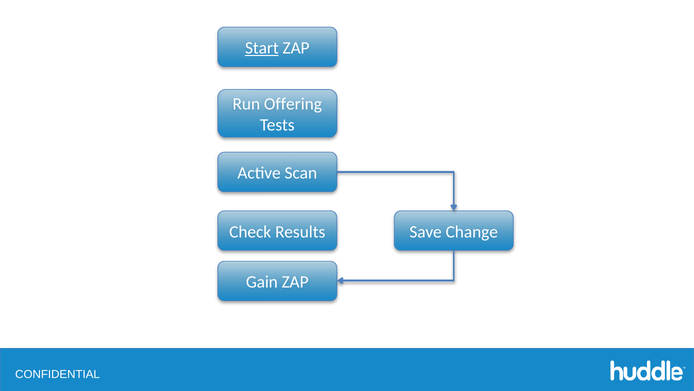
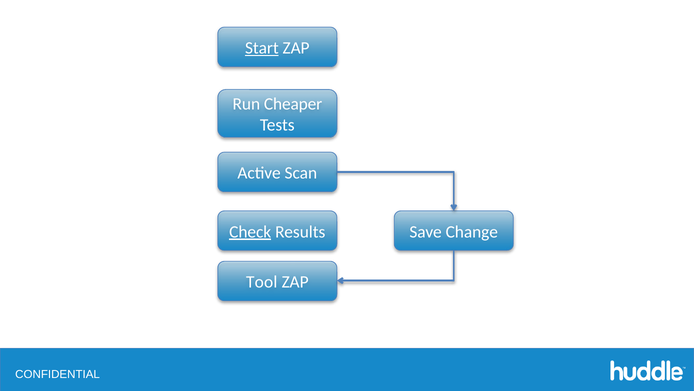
Offering: Offering -> Cheaper
Check underline: none -> present
Gain: Gain -> Tool
